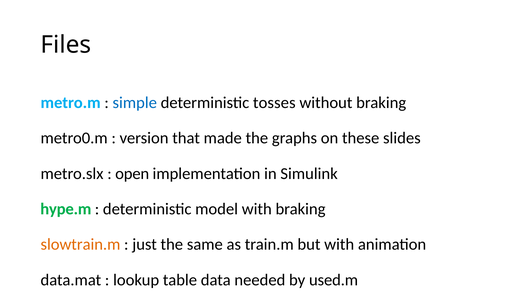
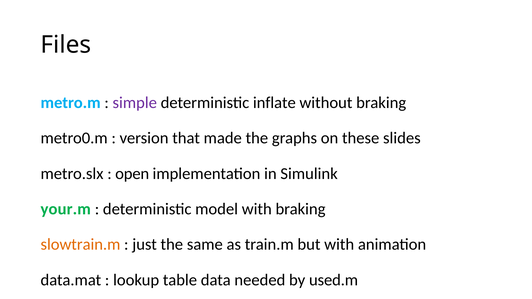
simple colour: blue -> purple
tosses: tosses -> inflate
hype.m: hype.m -> your.m
